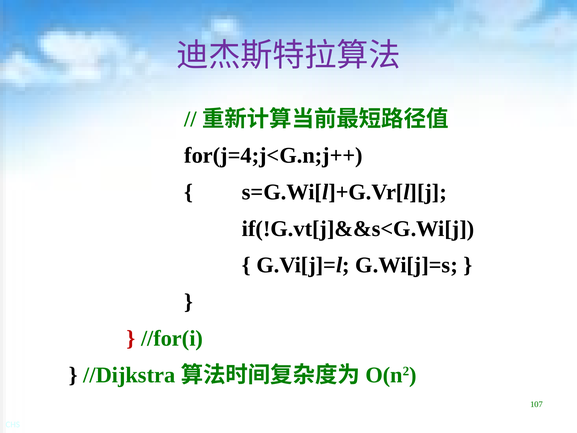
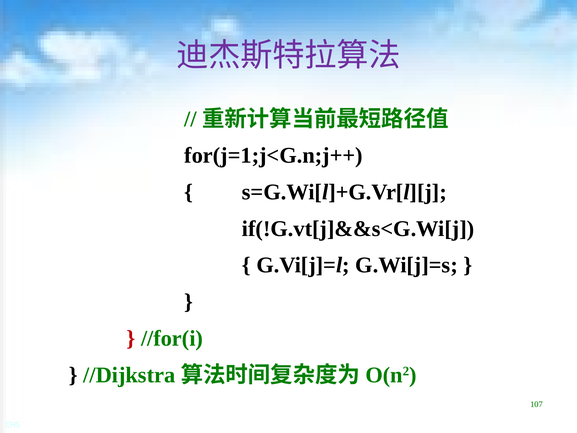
for(j=4;j<G.n;j++: for(j=4;j<G.n;j++ -> for(j=1;j<G.n;j++
